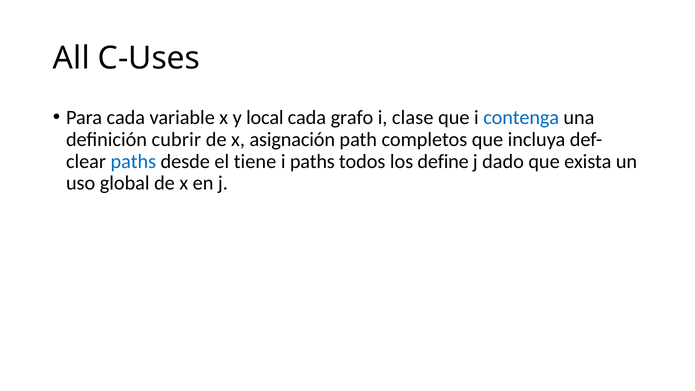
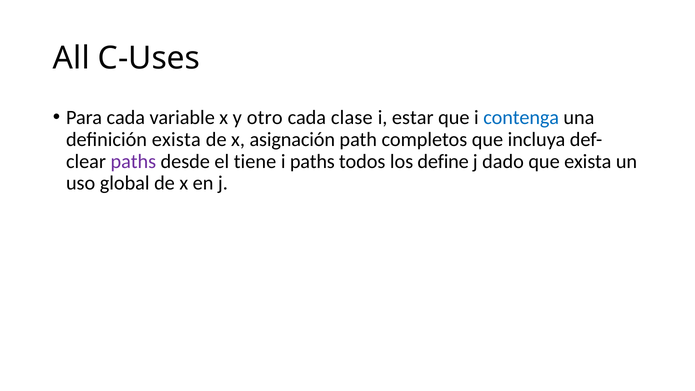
local: local -> otro
grafo: grafo -> clase
clase: clase -> estar
definición cubrir: cubrir -> exista
paths at (133, 161) colour: blue -> purple
